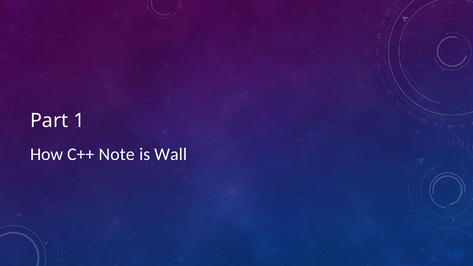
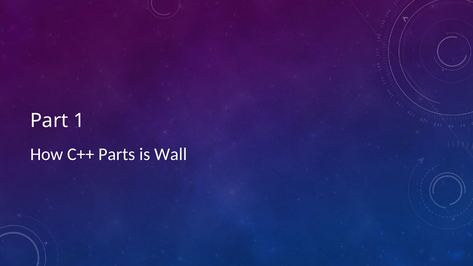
Note: Note -> Parts
